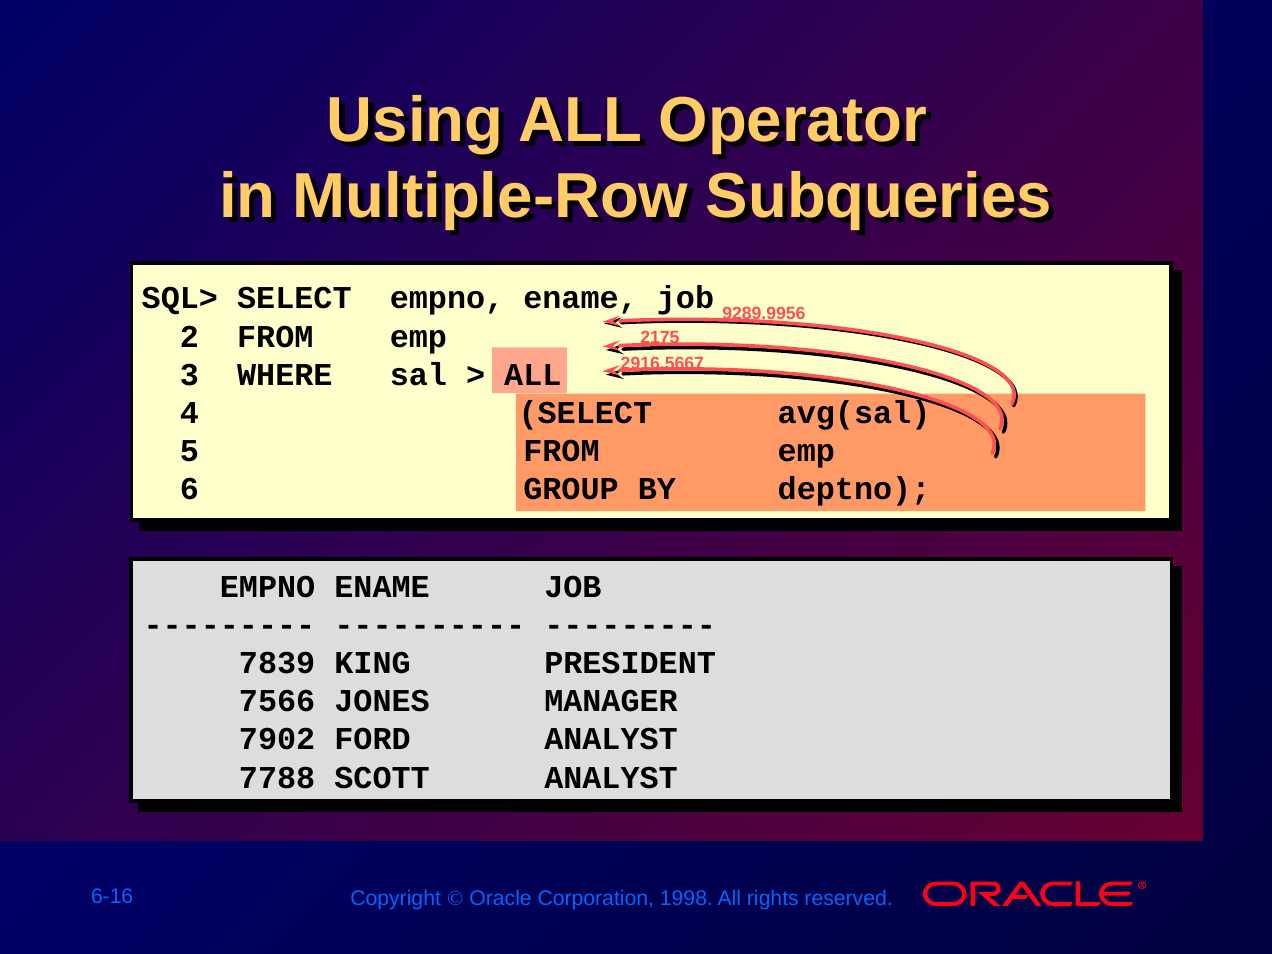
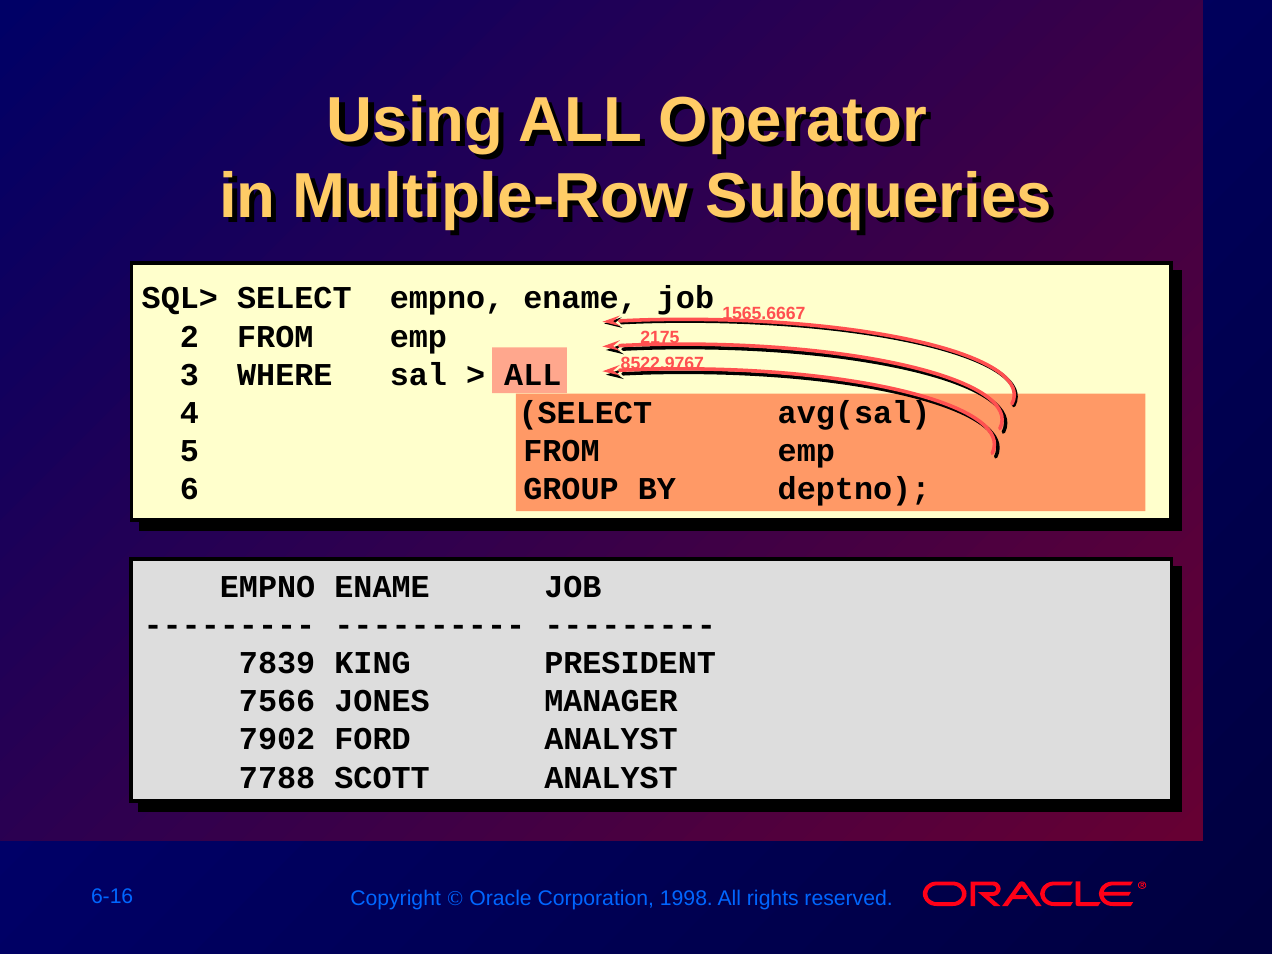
9289.9956: 9289.9956 -> 1565.6667
2916.5667: 2916.5667 -> 8522.9767
